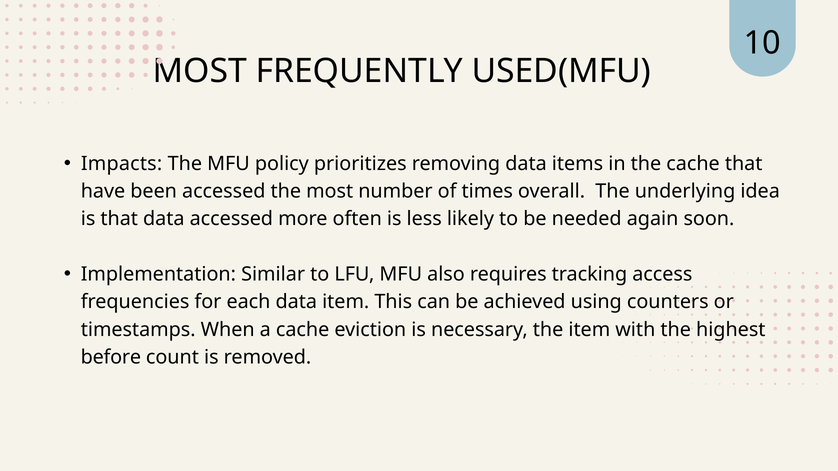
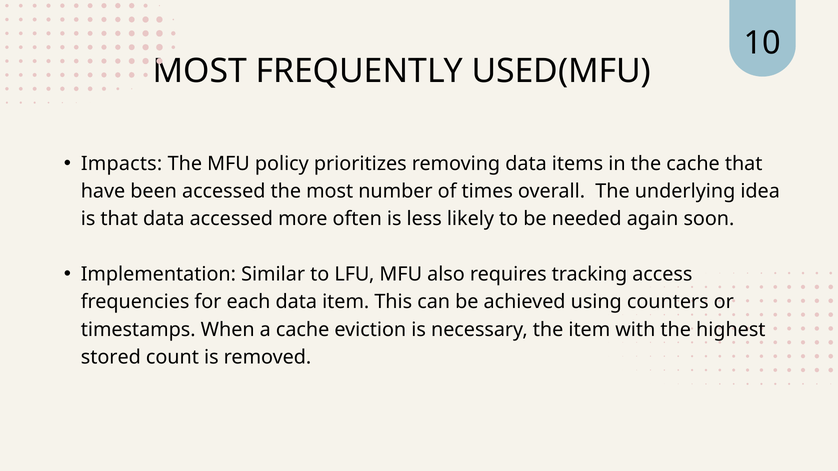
before: before -> stored
